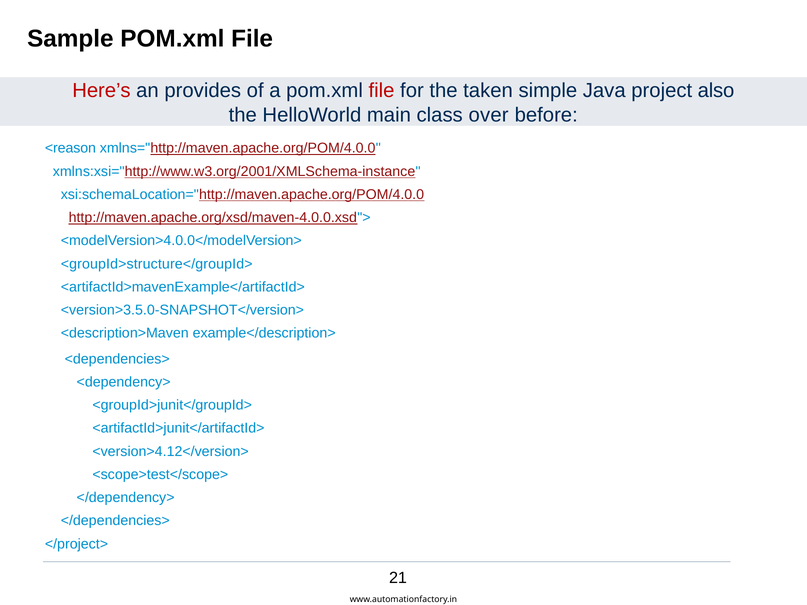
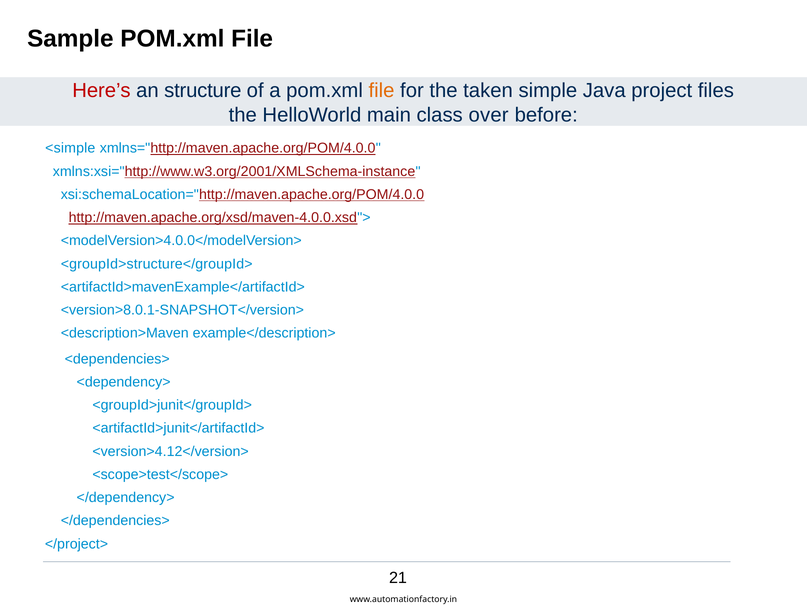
provides: provides -> structure
file at (382, 91) colour: red -> orange
also: also -> files
<reason: <reason -> <simple
<version>3.5.0-SNAPSHOT</version>: <version>3.5.0-SNAPSHOT</version> -> <version>8.0.1-SNAPSHOT</version>
